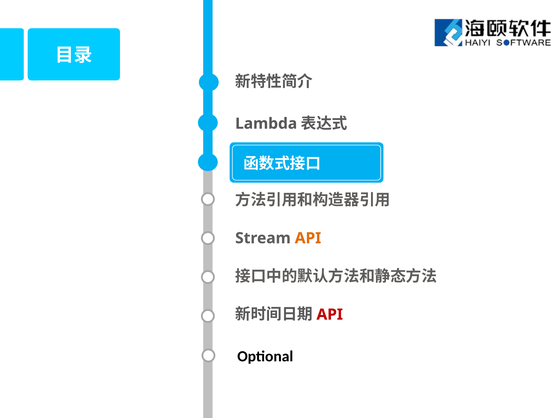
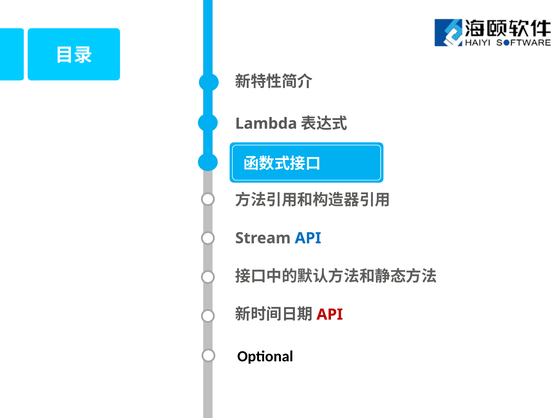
API at (308, 238) colour: orange -> blue
